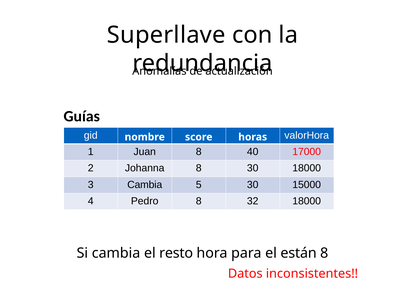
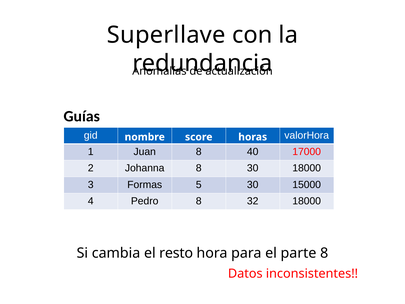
3 Cambia: Cambia -> Formas
están: están -> parte
